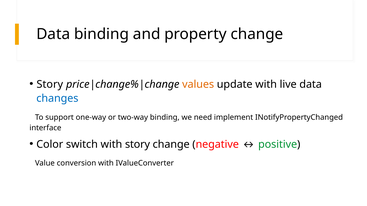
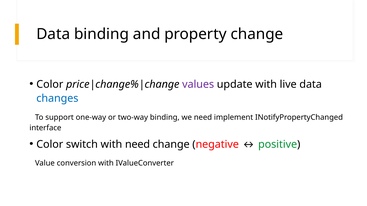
Story at (50, 84): Story -> Color
values colour: orange -> purple
with story: story -> need
